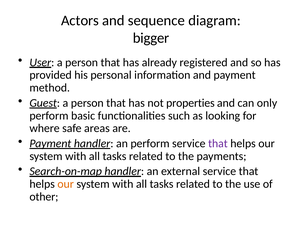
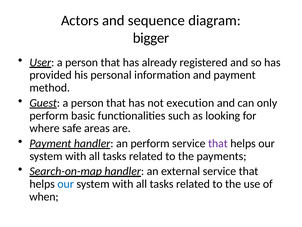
properties: properties -> execution
our at (66, 184) colour: orange -> blue
other: other -> when
